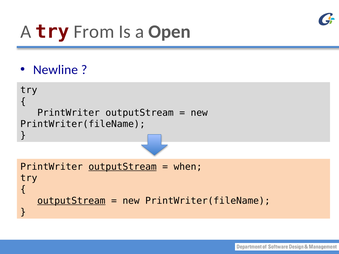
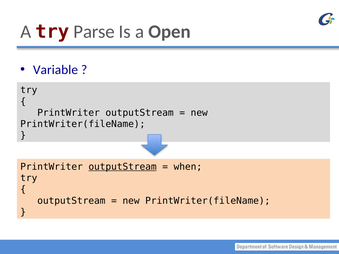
From: From -> Parse
Newline: Newline -> Variable
outputStream at (71, 201) underline: present -> none
